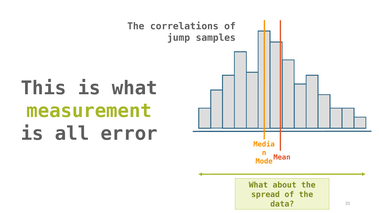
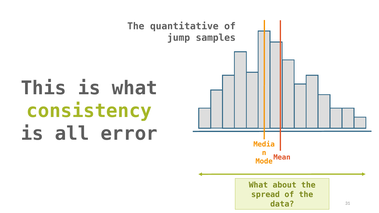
correlations: correlations -> quantitative
measurement: measurement -> consistency
